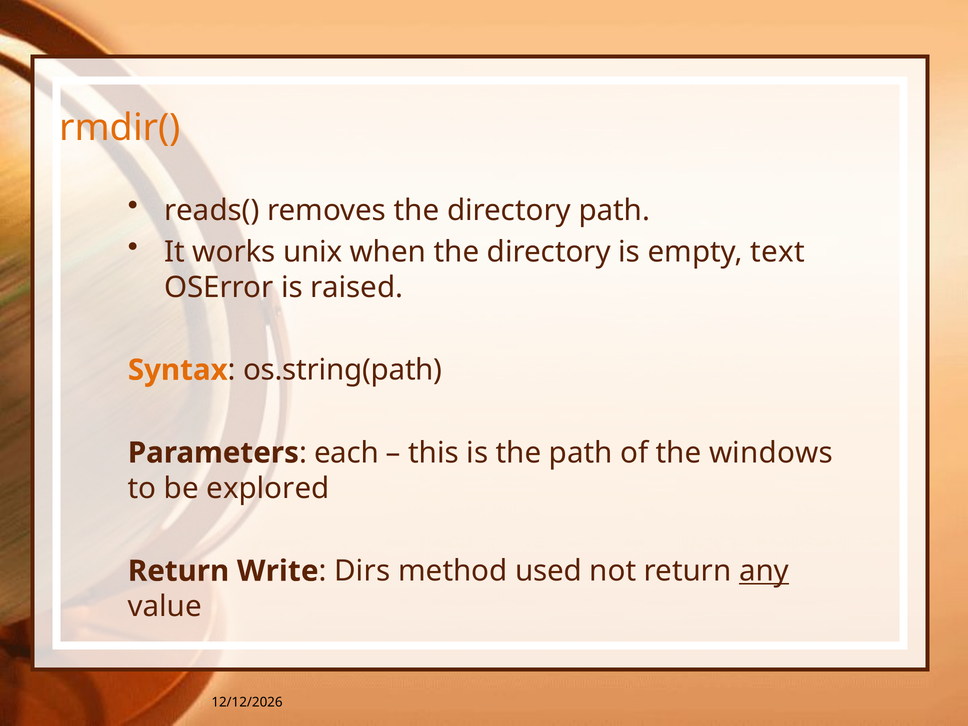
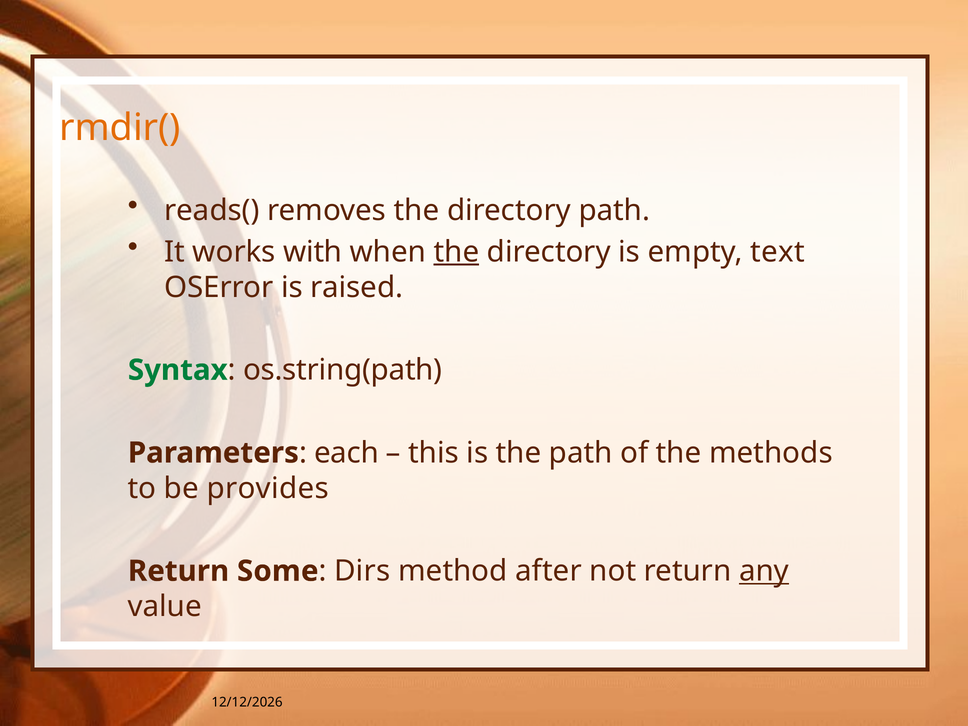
unix: unix -> with
the at (456, 252) underline: none -> present
Syntax colour: orange -> green
windows: windows -> methods
explored: explored -> provides
Write: Write -> Some
used: used -> after
